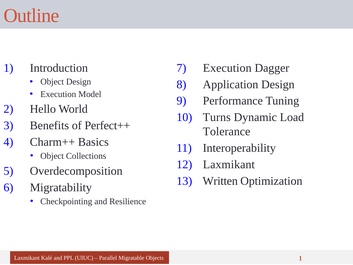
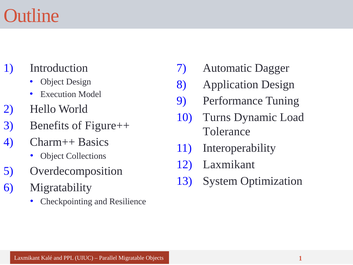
Execution at (227, 68): Execution -> Automatic
Perfect++: Perfect++ -> Figure++
Written: Written -> System
